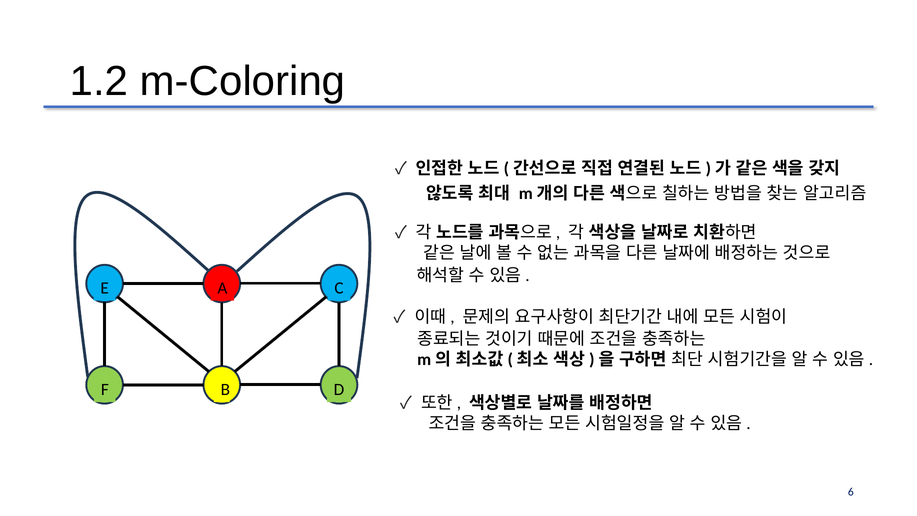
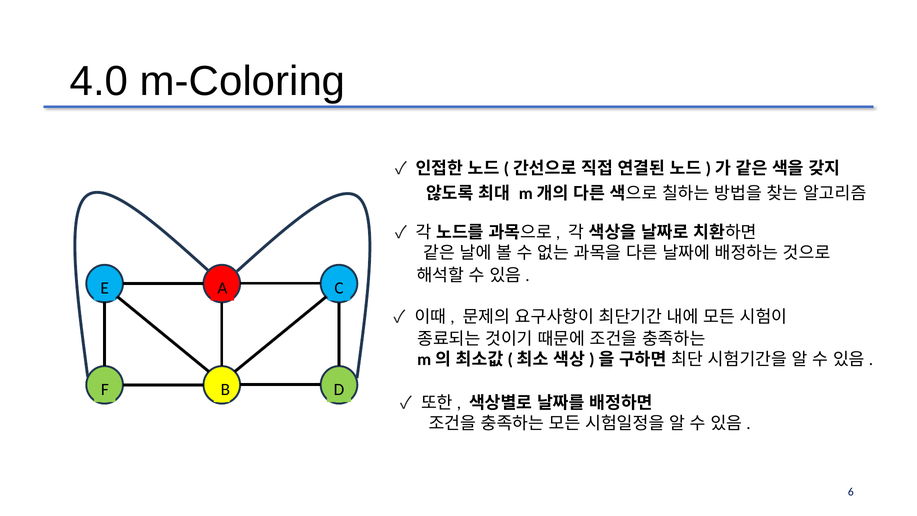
1.2: 1.2 -> 4.0
